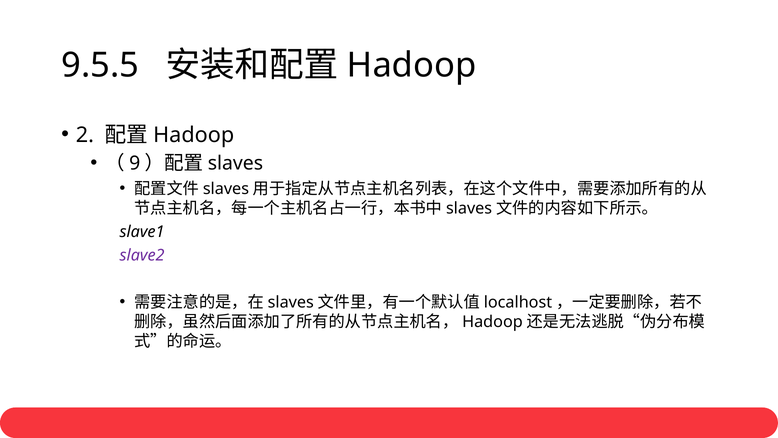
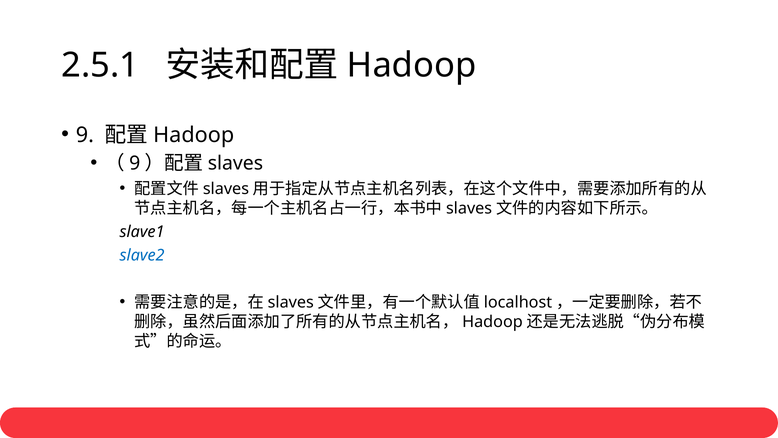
9.5.5: 9.5.5 -> 2.5.1
2: 2 -> 9
slave2 colour: purple -> blue
